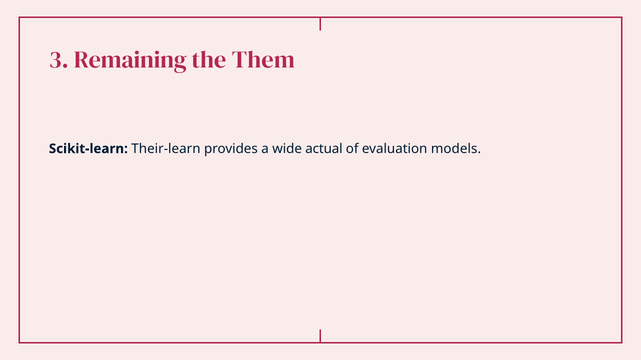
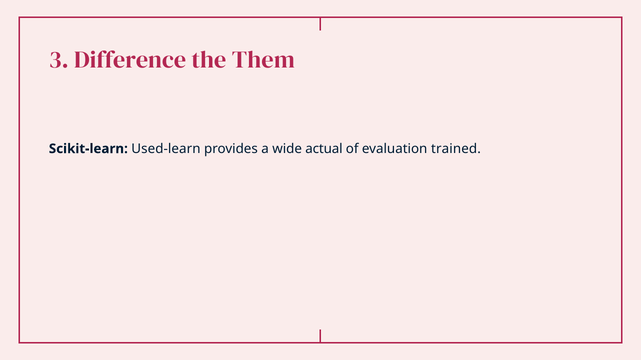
Remaining: Remaining -> Difference
Their-learn: Their-learn -> Used-learn
models: models -> trained
